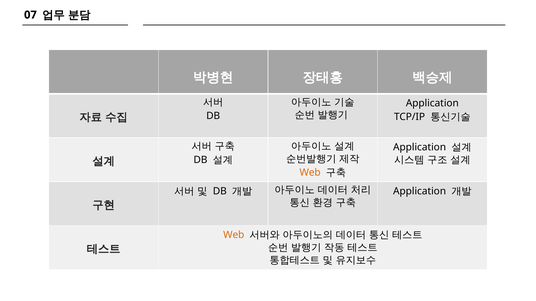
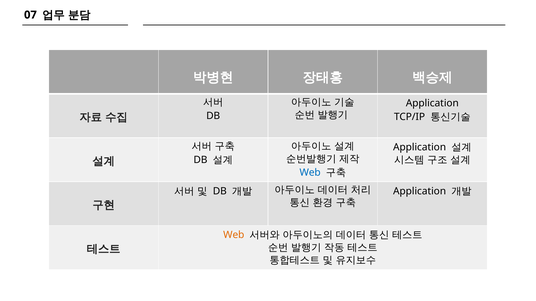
Web at (310, 173) colour: orange -> blue
